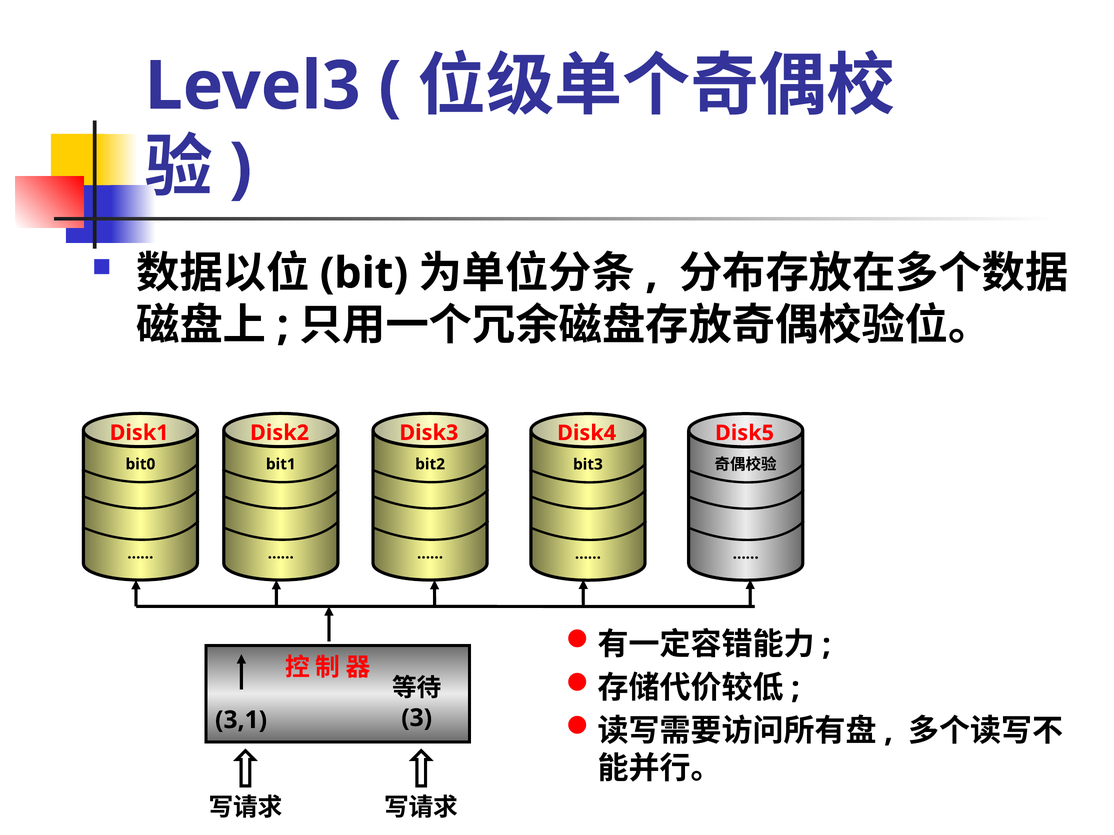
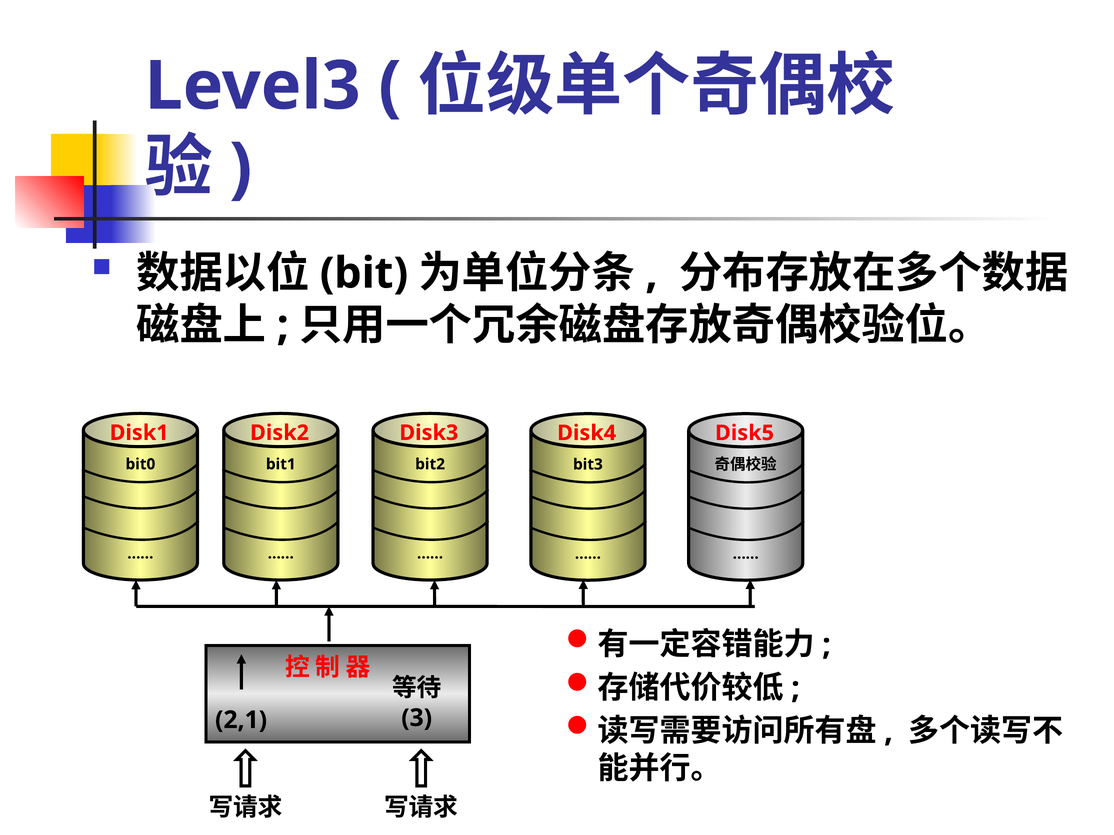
3,1: 3,1 -> 2,1
